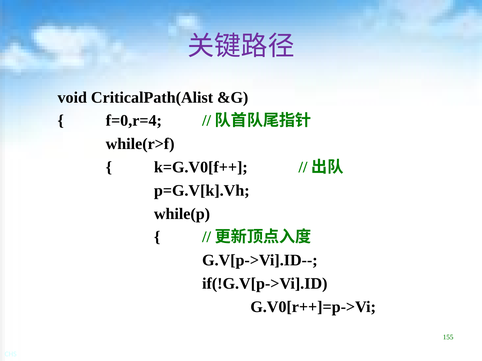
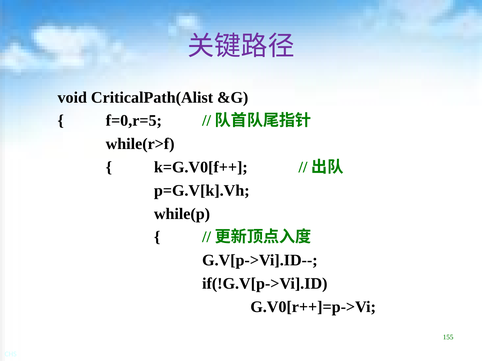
f=0,r=4: f=0,r=4 -> f=0,r=5
